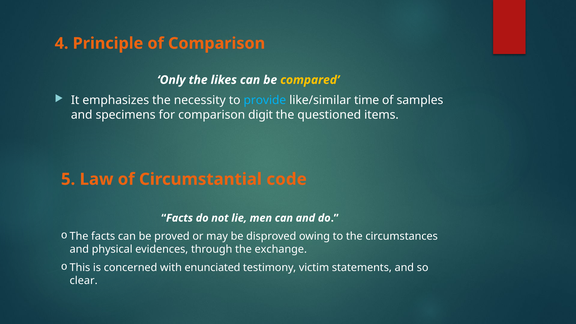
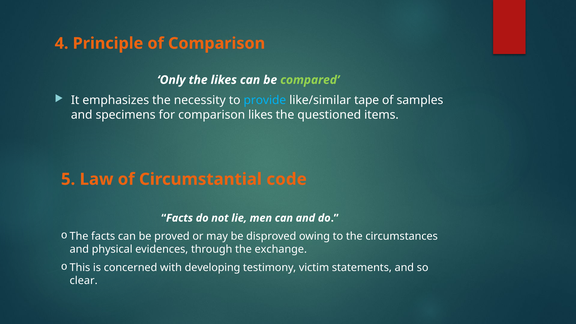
compared colour: yellow -> light green
time: time -> tape
comparison digit: digit -> likes
enunciated: enunciated -> developing
